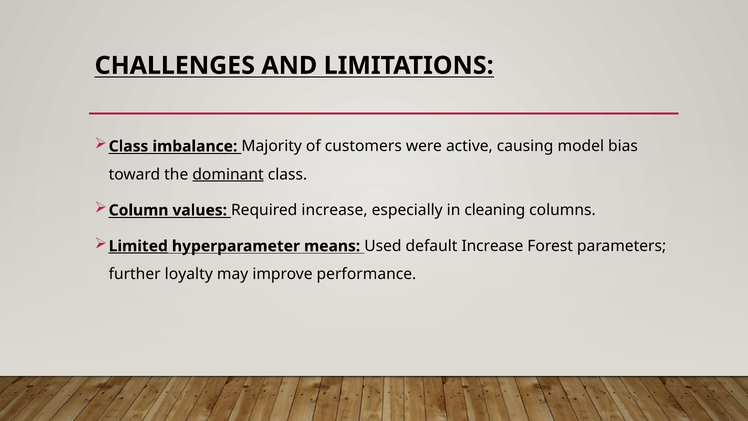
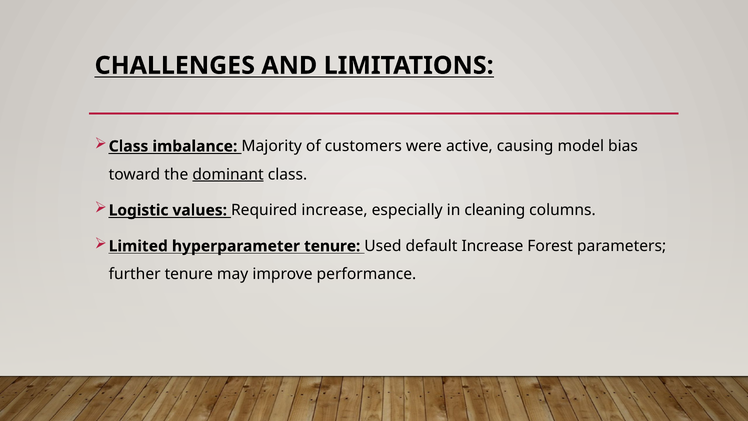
Column: Column -> Logistic
Limited underline: present -> none
hyperparameter means: means -> tenure
further loyalty: loyalty -> tenure
